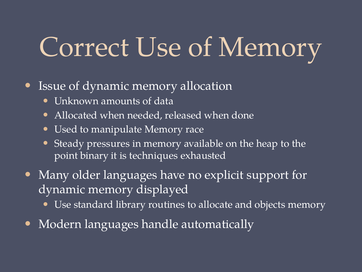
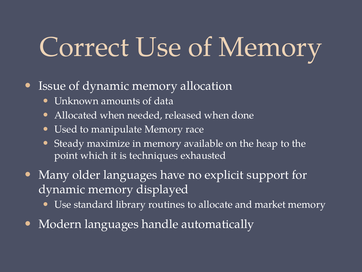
pressures: pressures -> maximize
binary: binary -> which
objects: objects -> market
